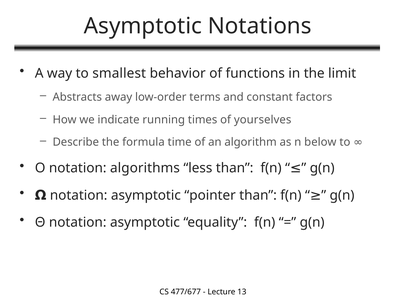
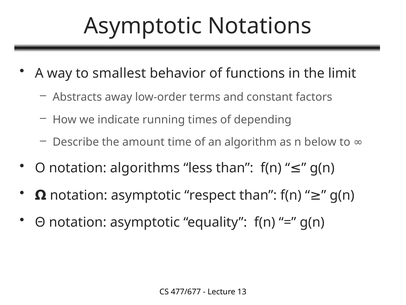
yourselves: yourselves -> depending
formula: formula -> amount
pointer: pointer -> respect
